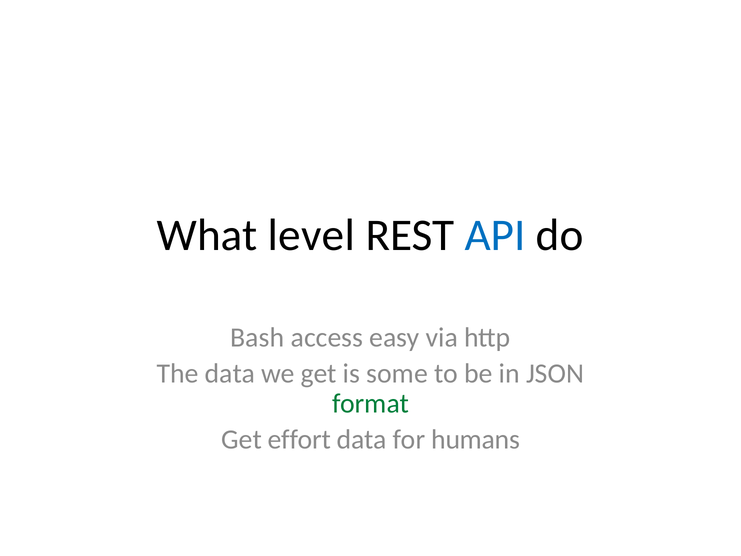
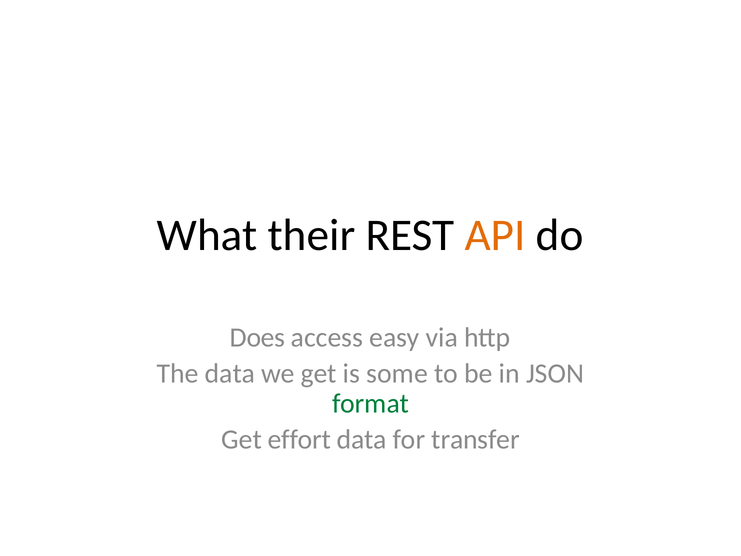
level: level -> their
API colour: blue -> orange
Bash: Bash -> Does
humans: humans -> transfer
